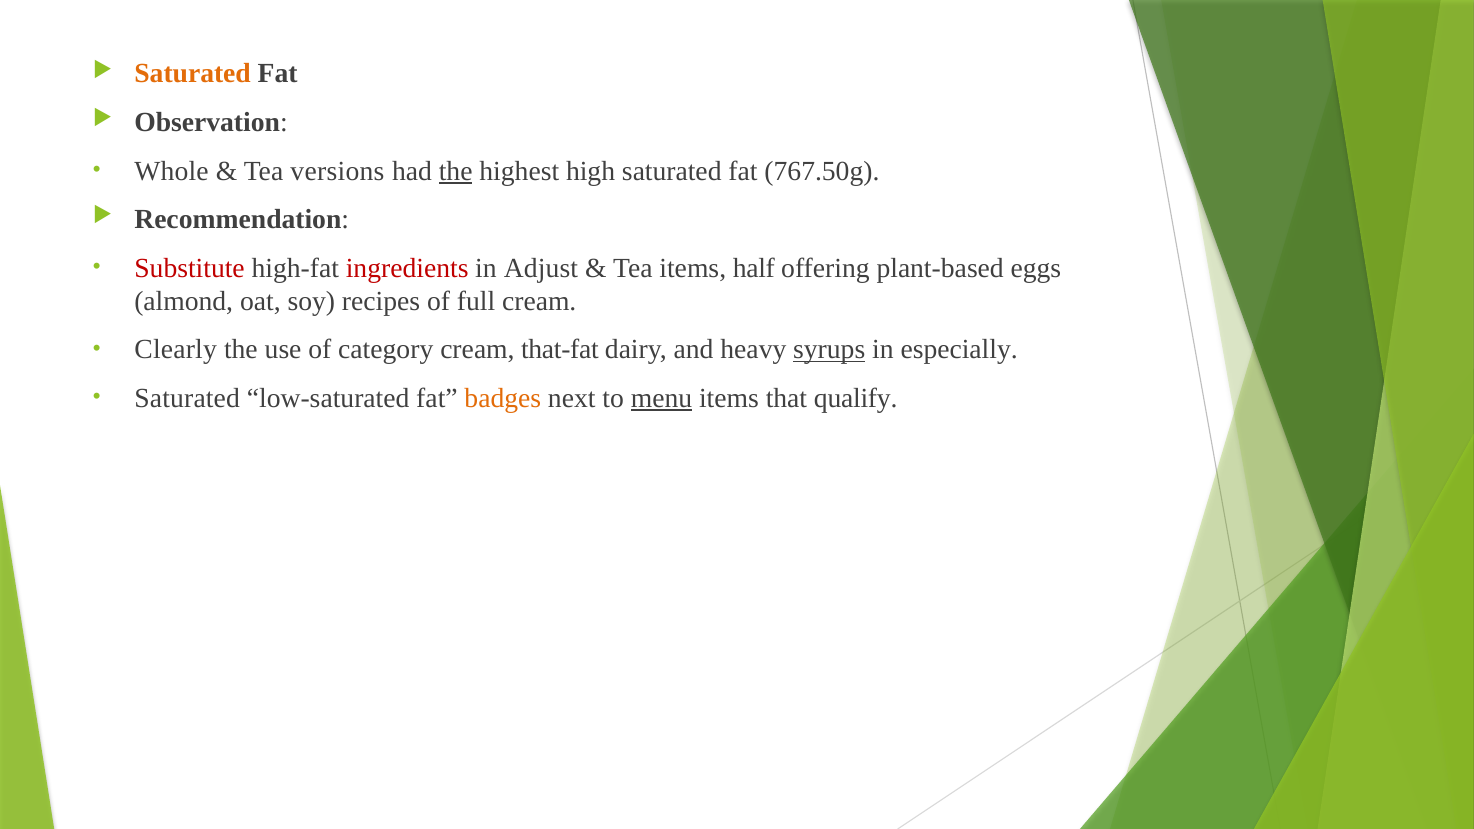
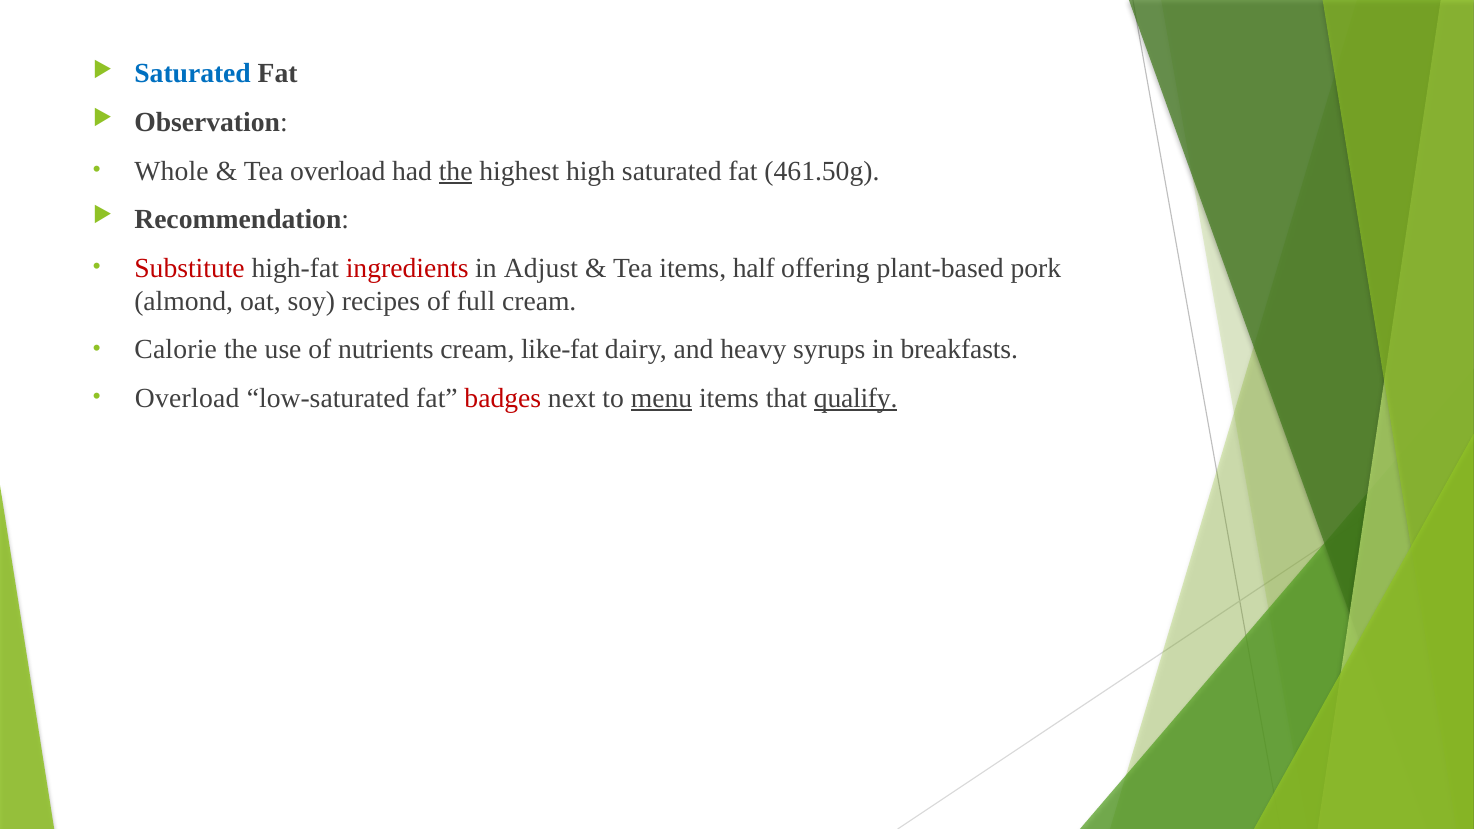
Saturated at (193, 74) colour: orange -> blue
Tea versions: versions -> overload
767.50g: 767.50g -> 461.50g
eggs: eggs -> pork
Clearly: Clearly -> Calorie
category: category -> nutrients
that-fat: that-fat -> like-fat
syrups underline: present -> none
especially: especially -> breakfasts
Saturated at (187, 398): Saturated -> Overload
badges colour: orange -> red
qualify underline: none -> present
